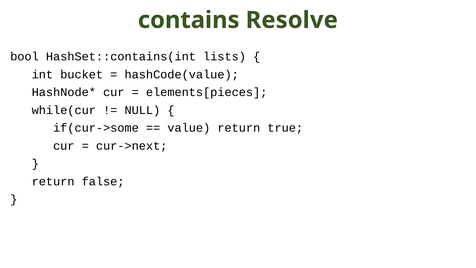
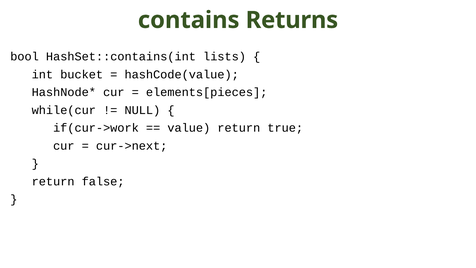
Resolve: Resolve -> Returns
if(cur->some: if(cur->some -> if(cur->work
